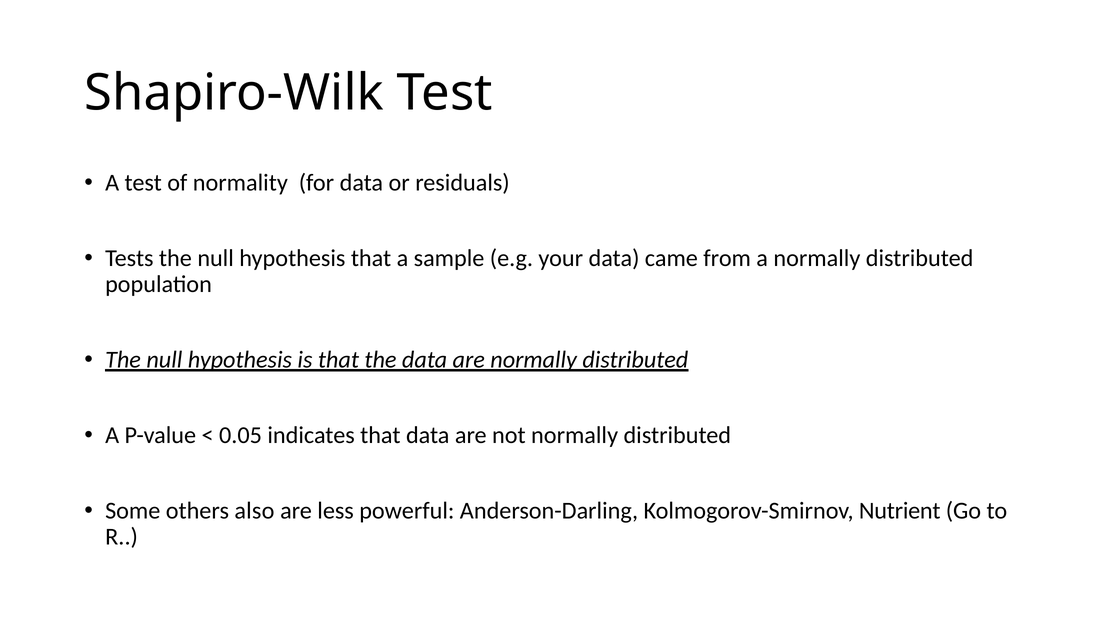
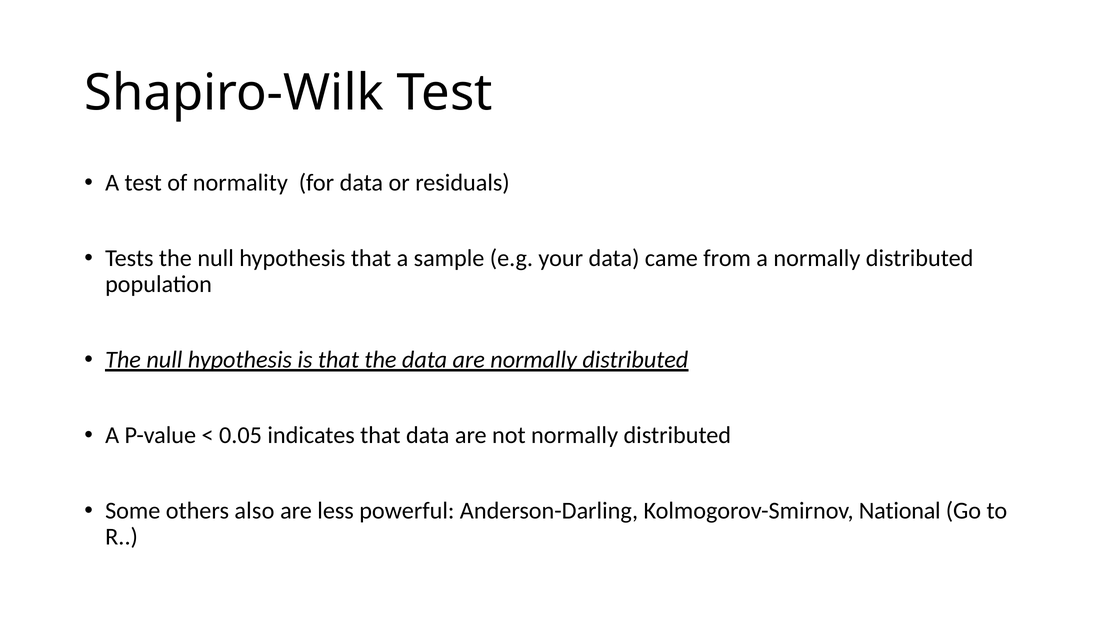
Nutrient: Nutrient -> National
